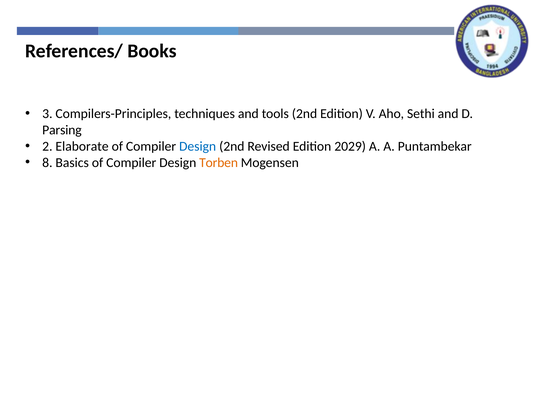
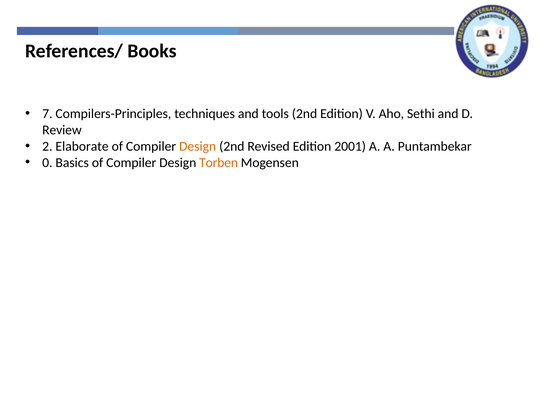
3: 3 -> 7
Parsing: Parsing -> Review
Design at (198, 146) colour: blue -> orange
2029: 2029 -> 2001
8: 8 -> 0
